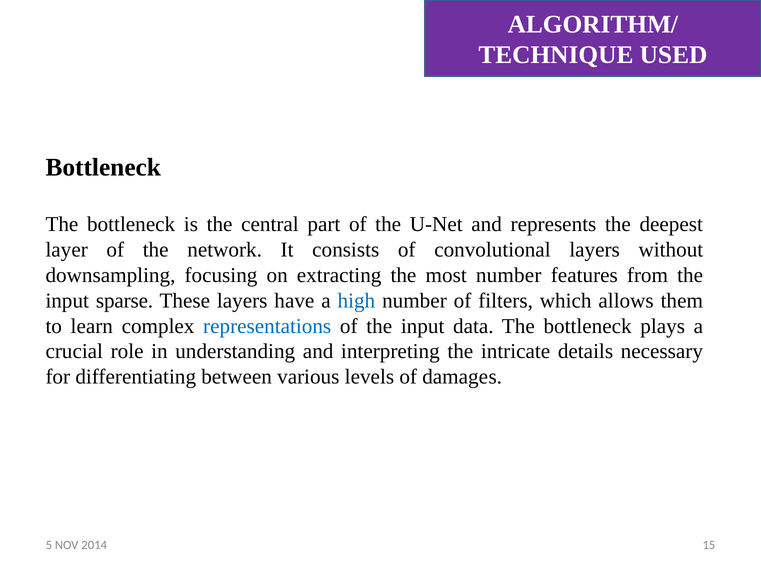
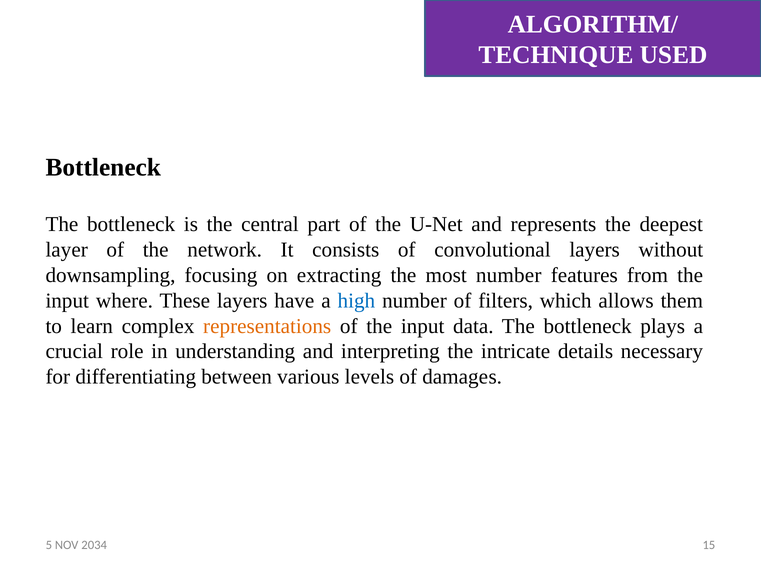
sparse: sparse -> where
representations colour: blue -> orange
2014: 2014 -> 2034
